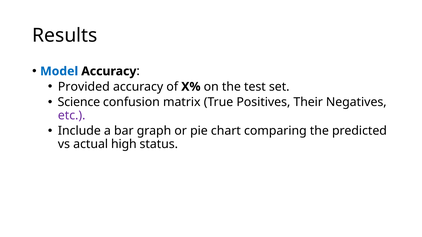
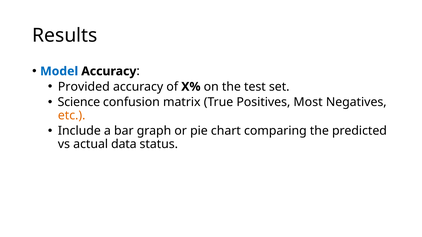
Their: Their -> Most
etc colour: purple -> orange
high: high -> data
